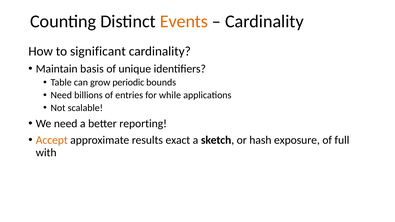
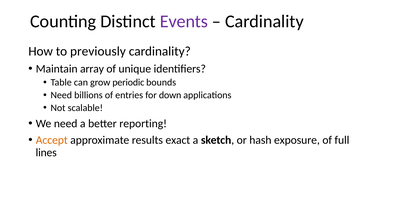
Events colour: orange -> purple
significant: significant -> previously
basis: basis -> array
while: while -> down
with: with -> lines
